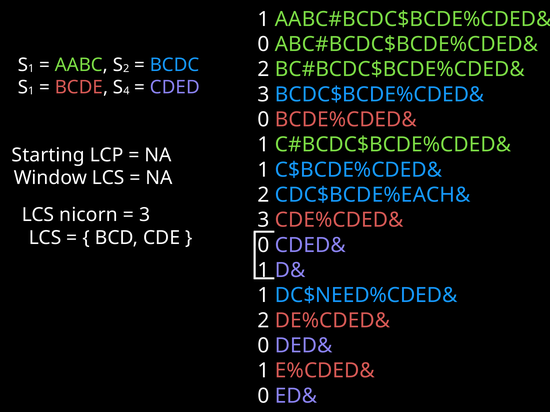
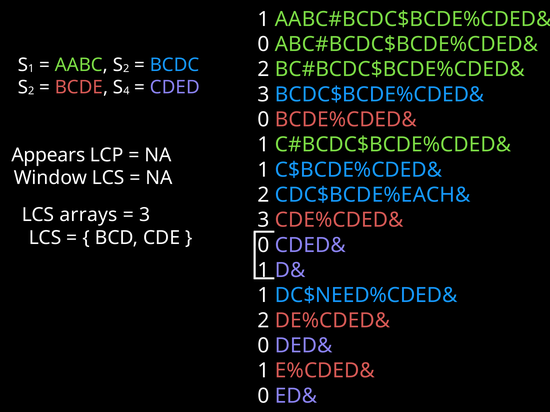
1 at (31, 91): 1 -> 2
Starting: Starting -> Appears
nicorn: nicorn -> arrays
